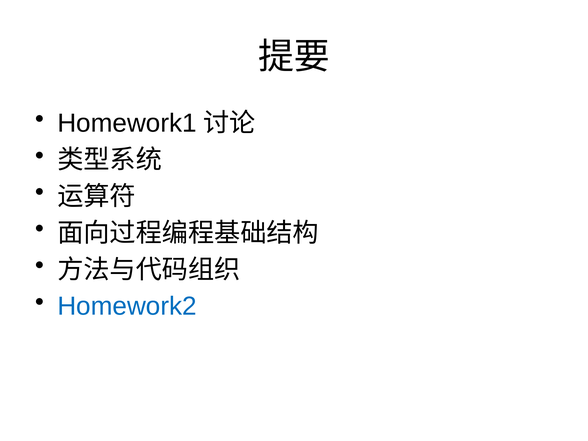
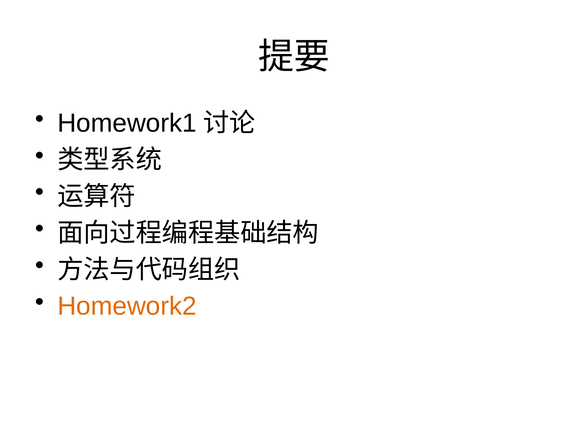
Homework2 colour: blue -> orange
